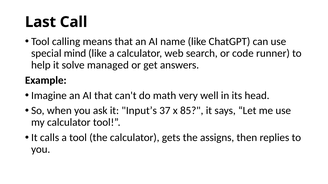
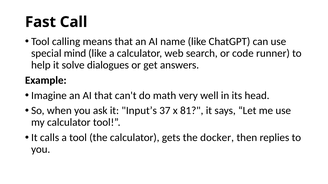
Last: Last -> Fast
managed: managed -> dialogues
85: 85 -> 81
assigns: assigns -> docker
